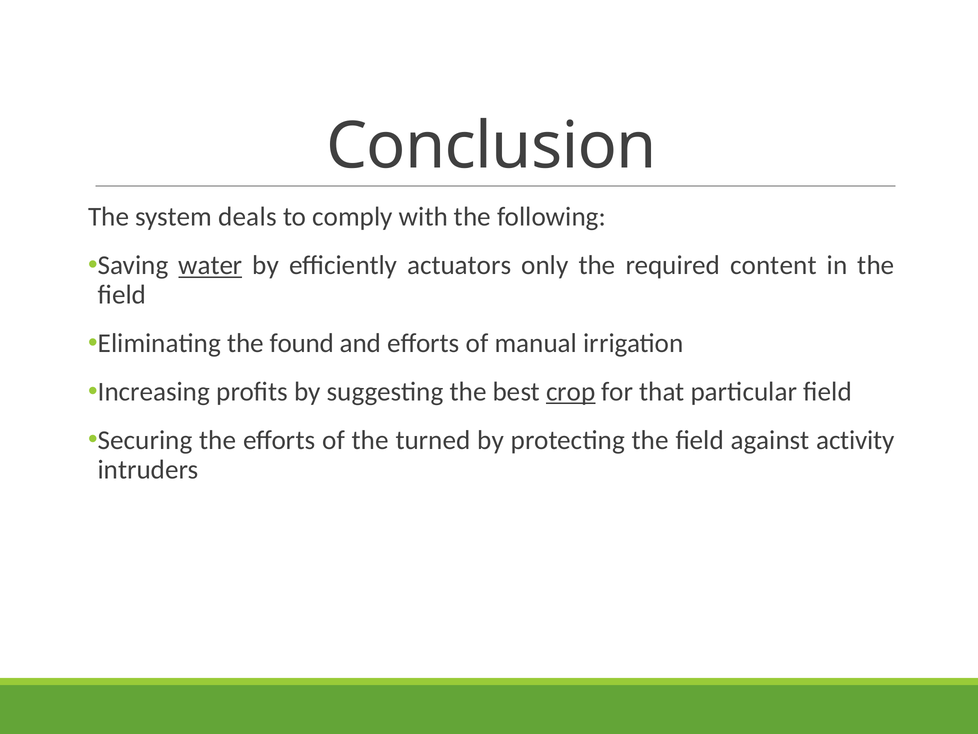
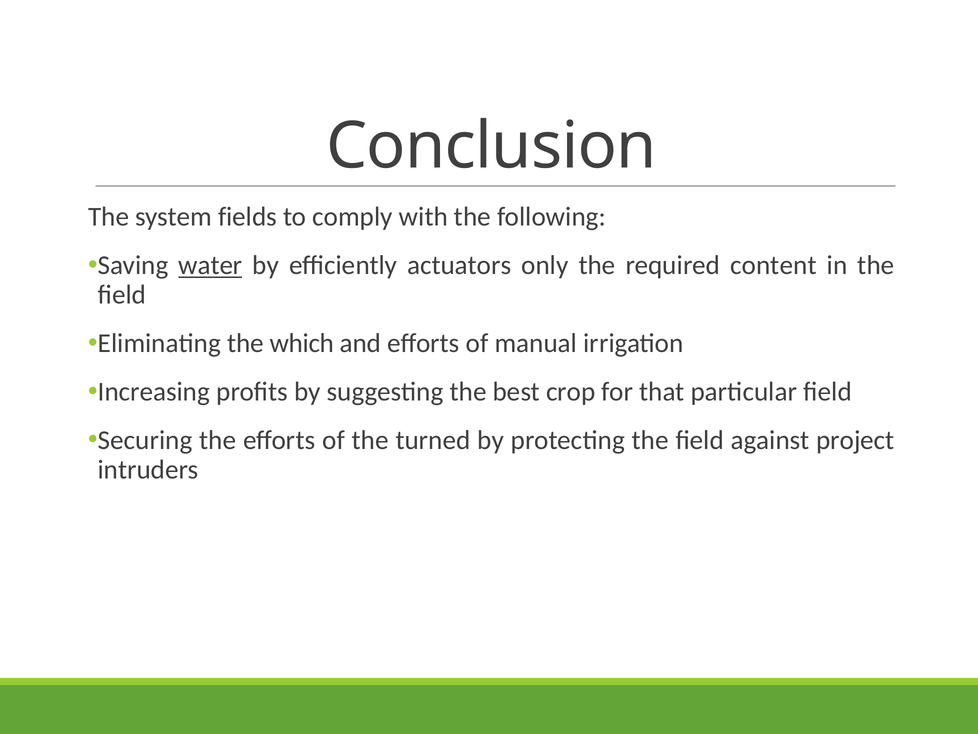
deals: deals -> fields
found: found -> which
crop underline: present -> none
activity: activity -> project
